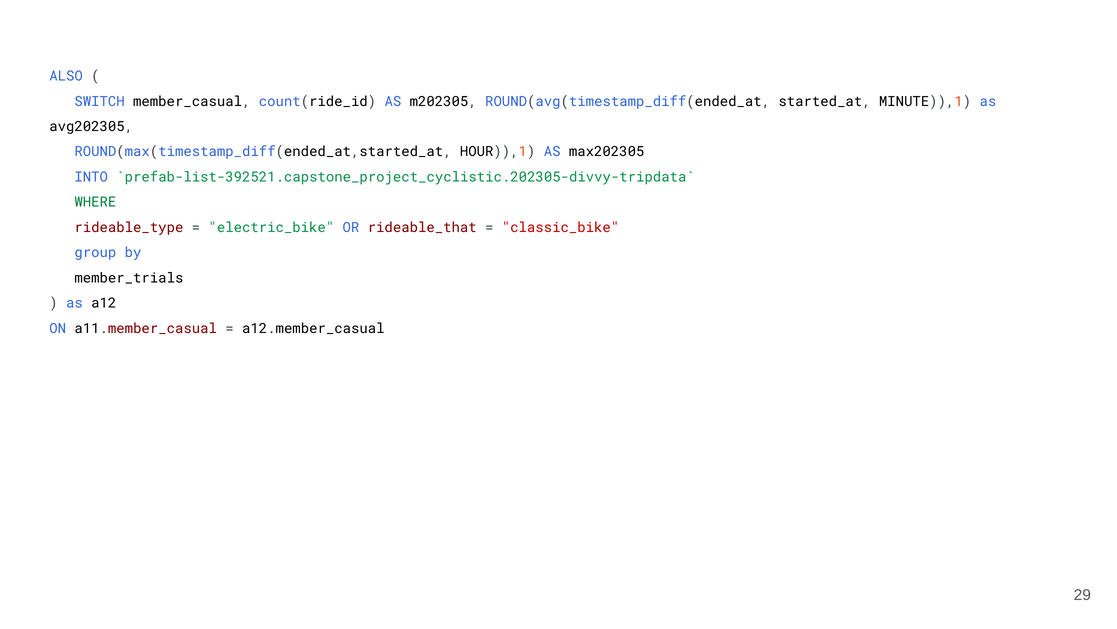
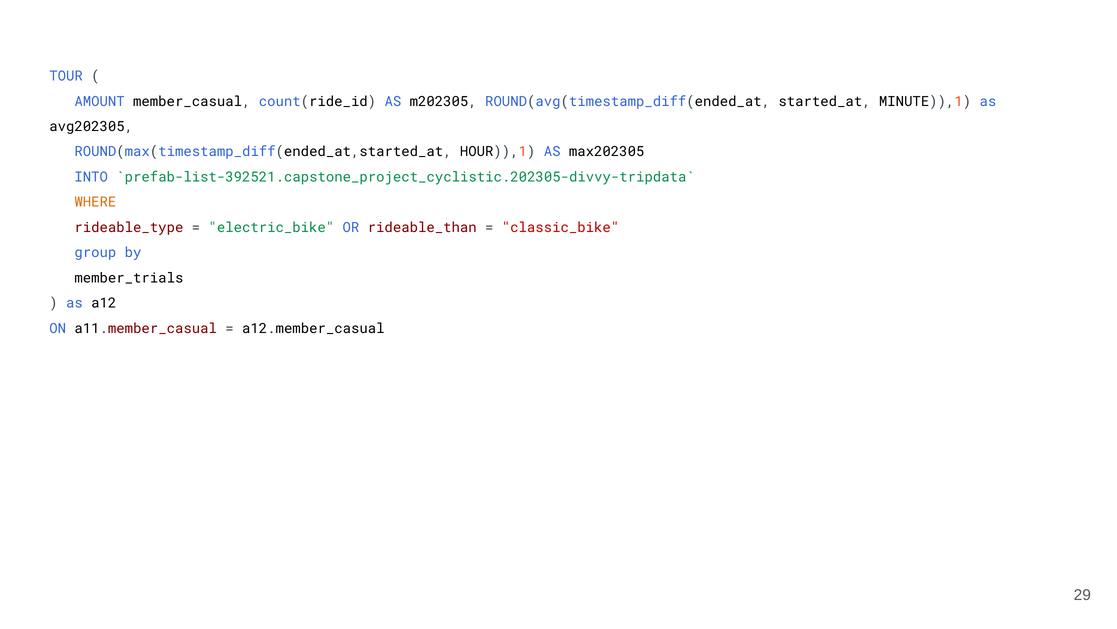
ALSO: ALSO -> TOUR
SWITCH: SWITCH -> AMOUNT
WHERE colour: green -> orange
rideable_that: rideable_that -> rideable_than
